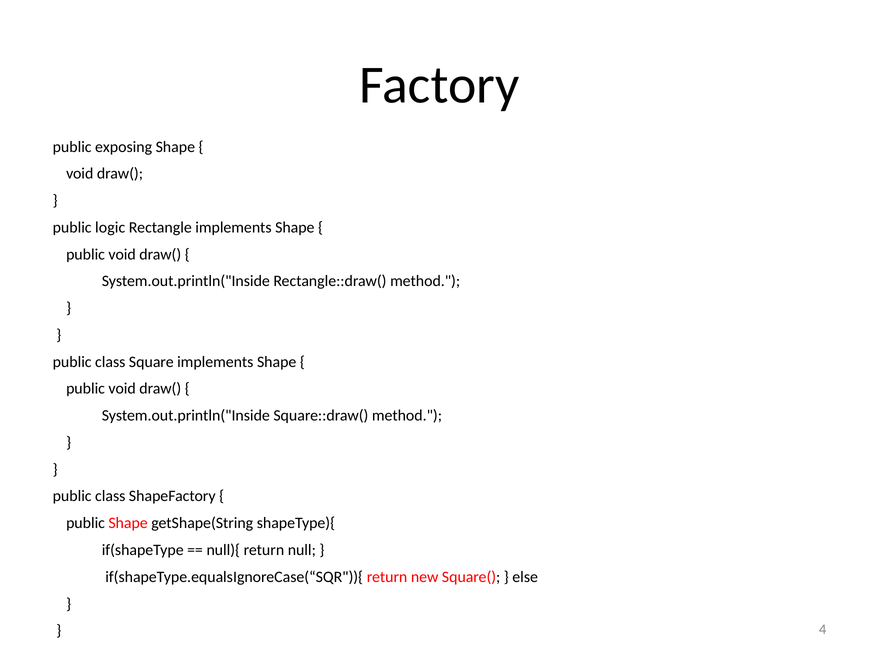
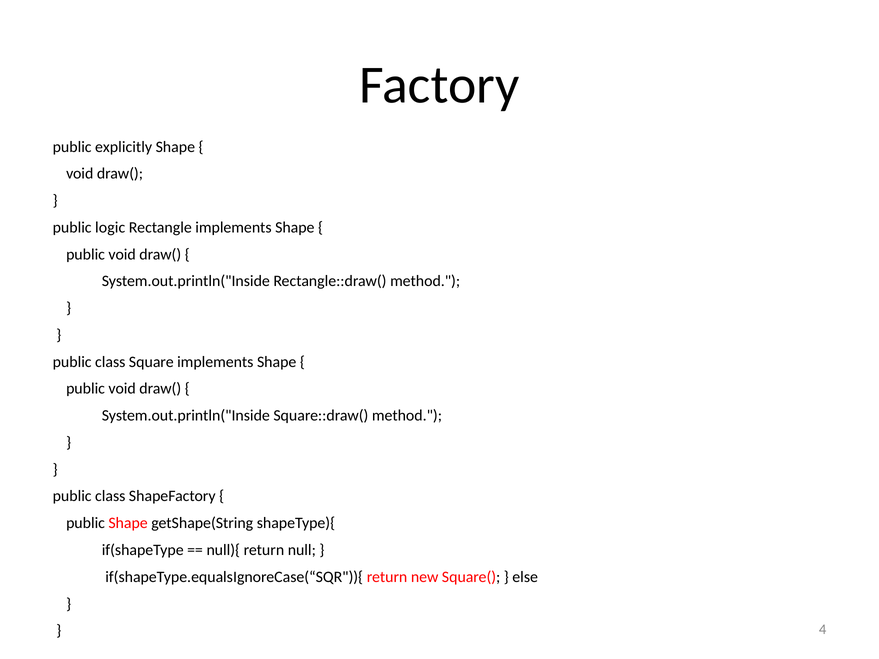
exposing: exposing -> explicitly
